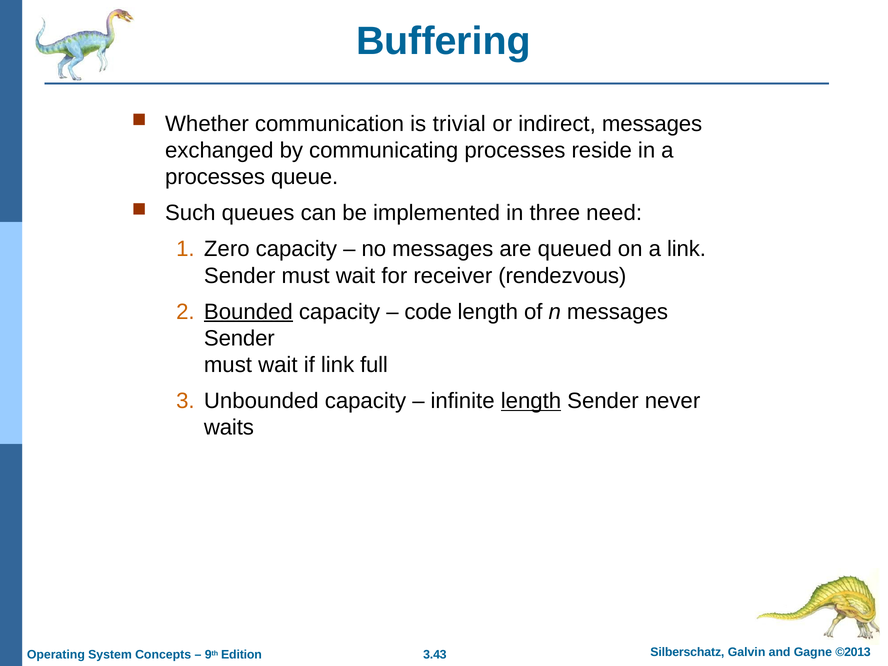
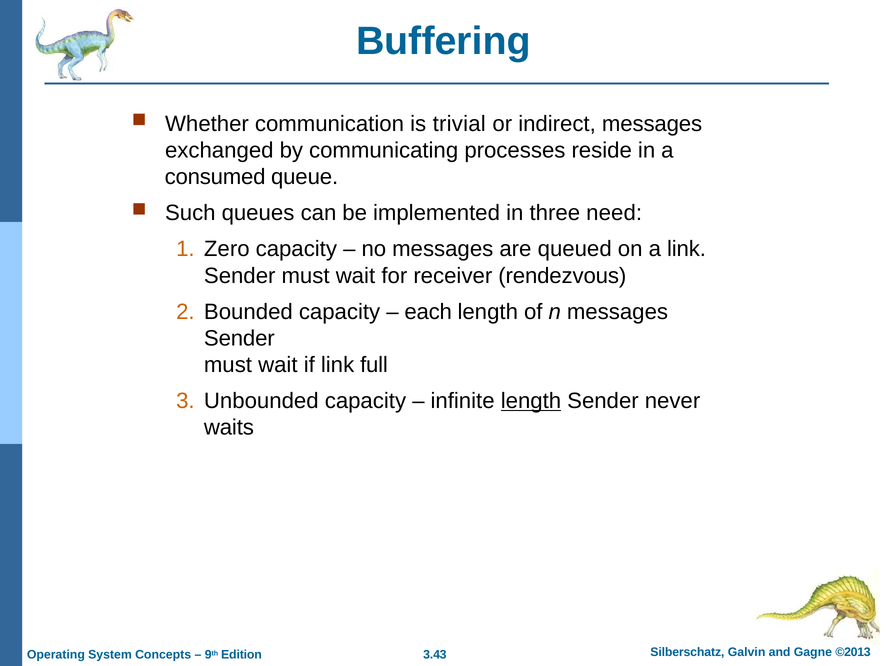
processes at (215, 177): processes -> consumed
Bounded underline: present -> none
code: code -> each
